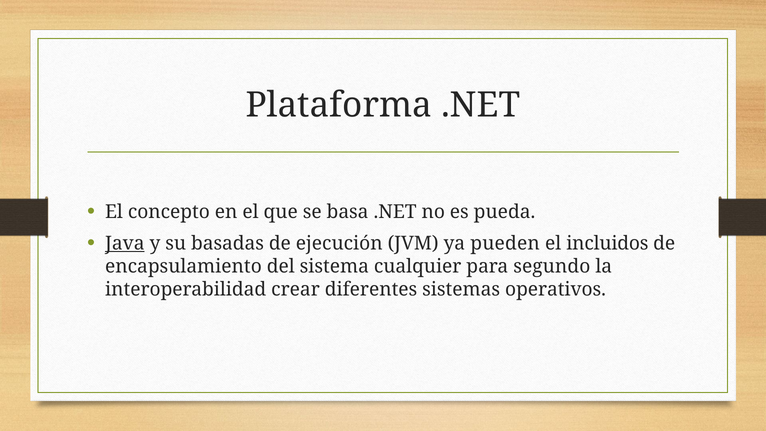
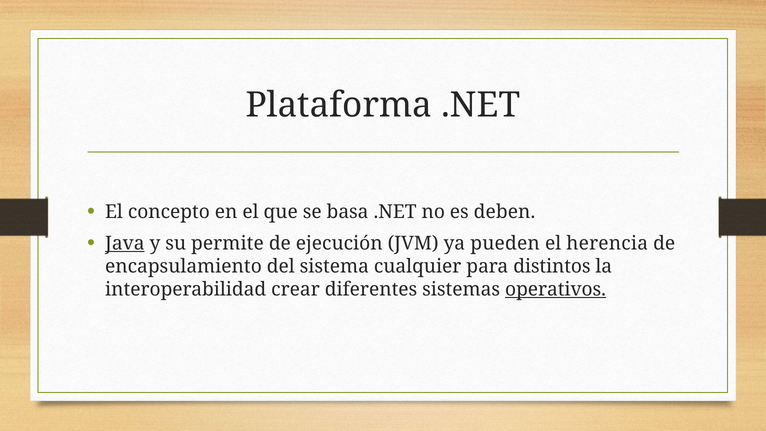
pueda: pueda -> deben
basadas: basadas -> permite
incluidos: incluidos -> herencia
segundo: segundo -> distintos
operativos underline: none -> present
